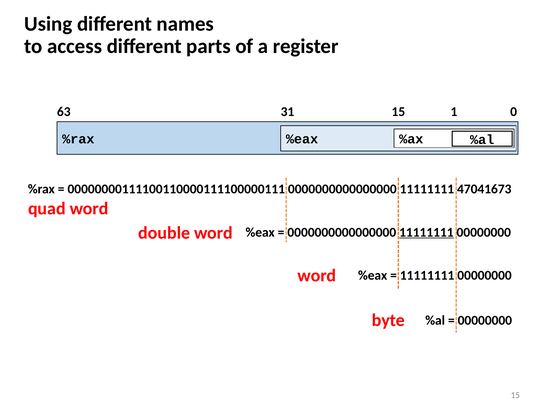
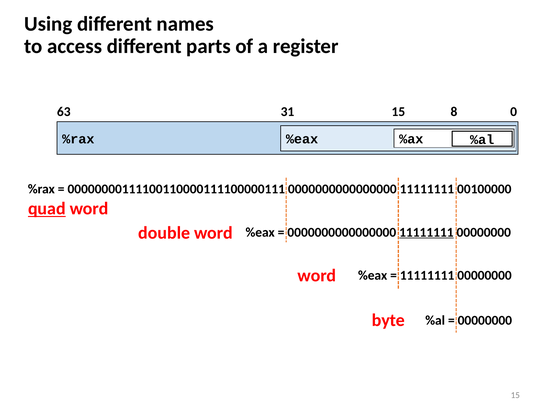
1: 1 -> 8
47041673: 47041673 -> 00100000
quad underline: none -> present
